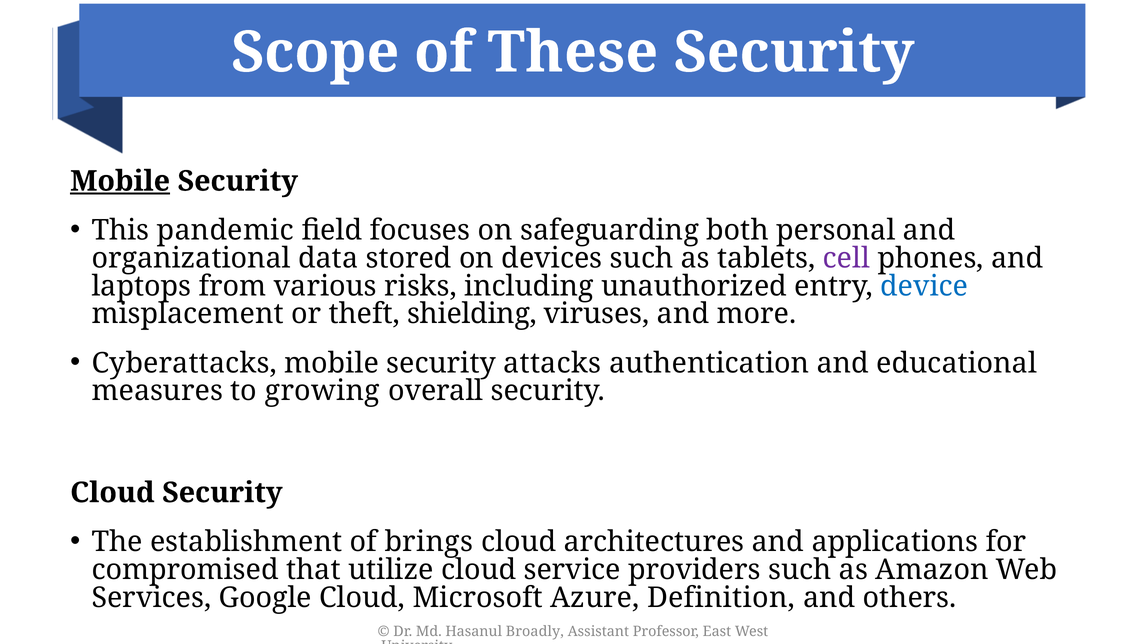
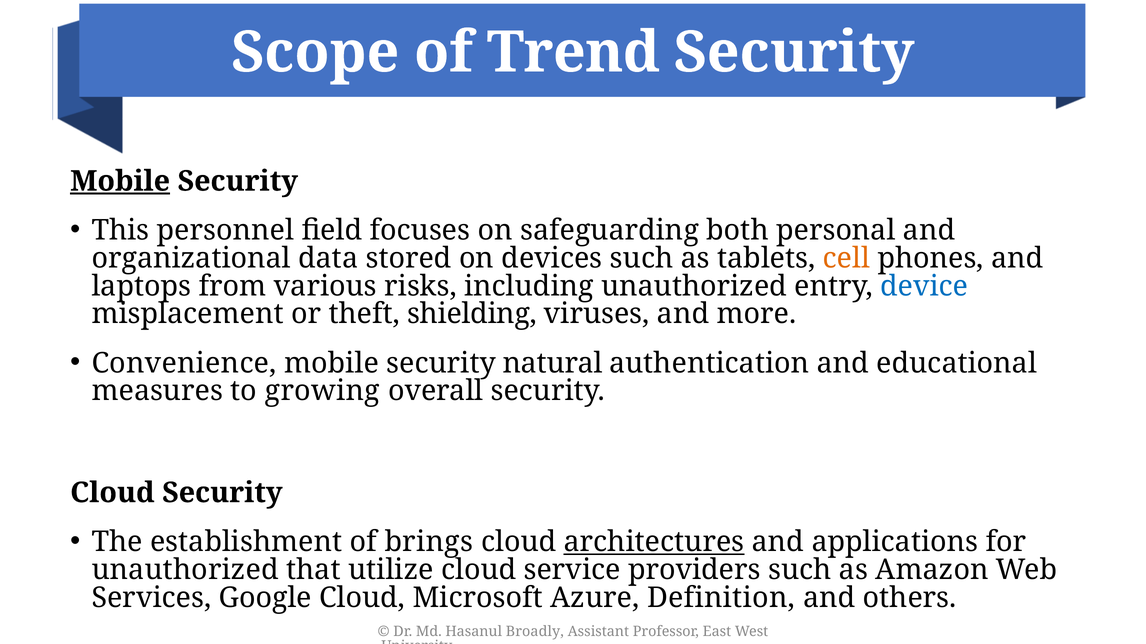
These: These -> Trend
pandemic: pandemic -> personnel
cell colour: purple -> orange
Cyberattacks: Cyberattacks -> Convenience
attacks: attacks -> natural
architectures underline: none -> present
compromised at (185, 570): compromised -> unauthorized
